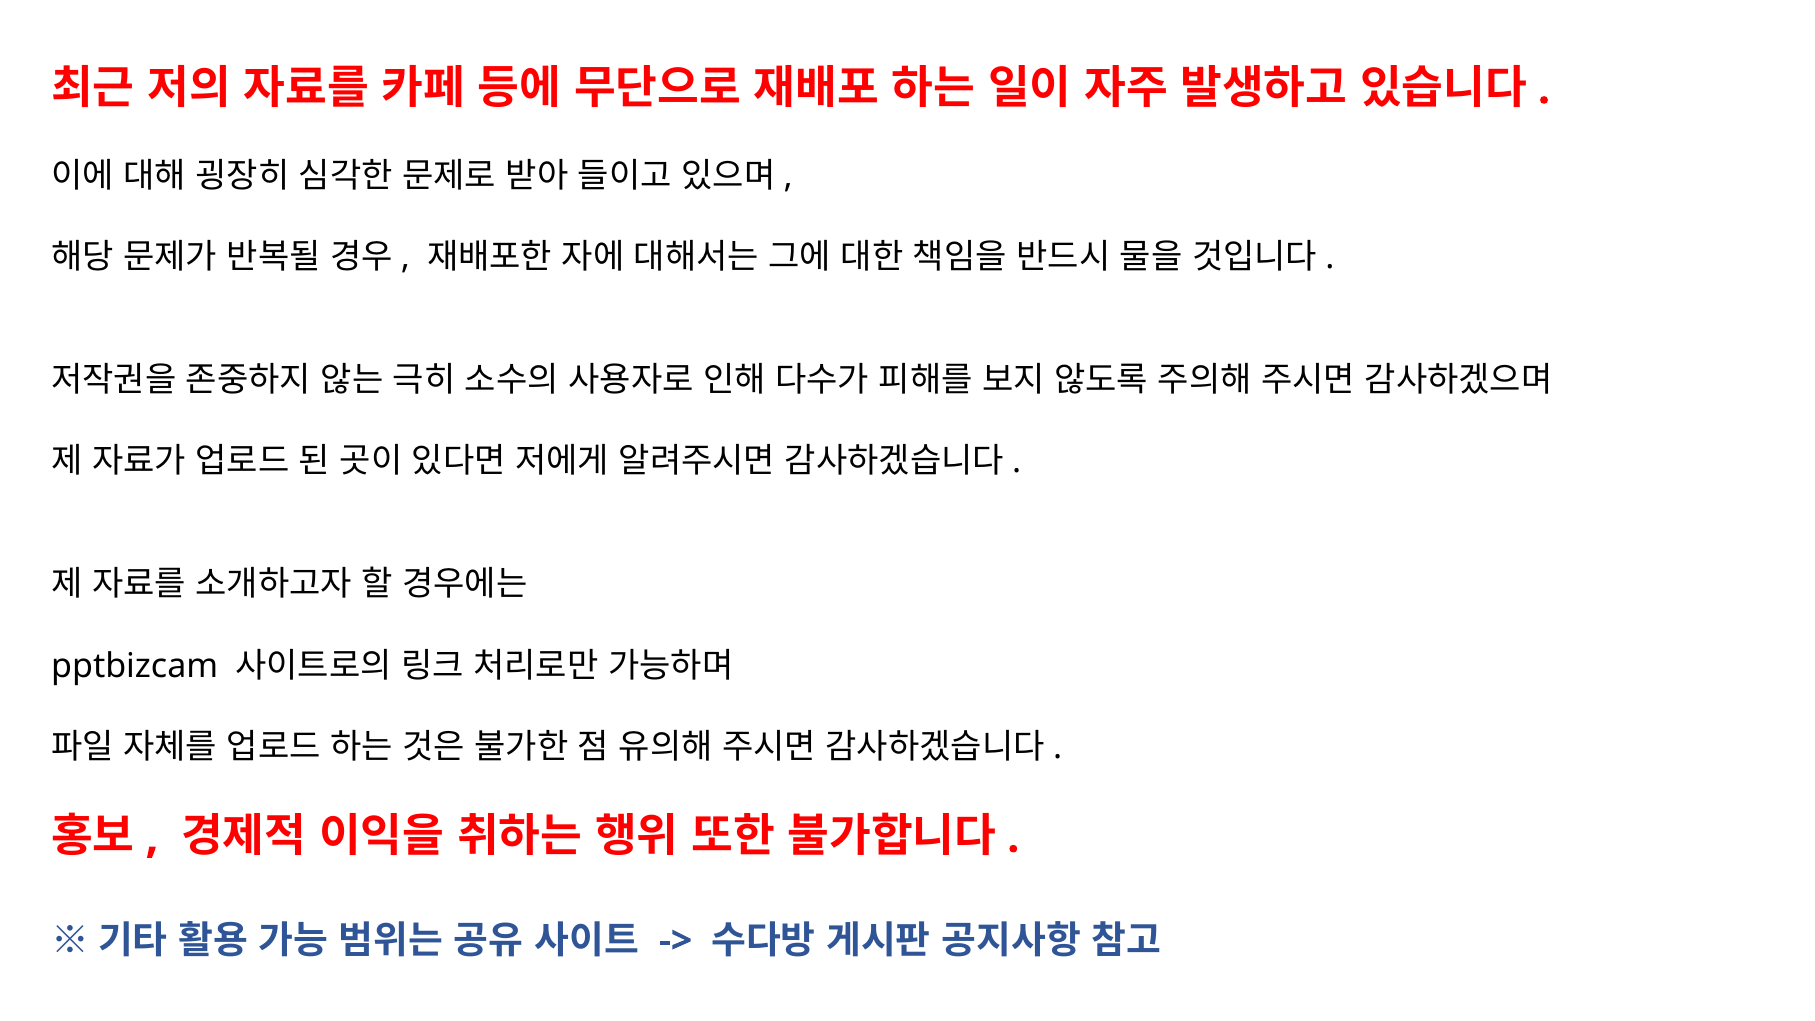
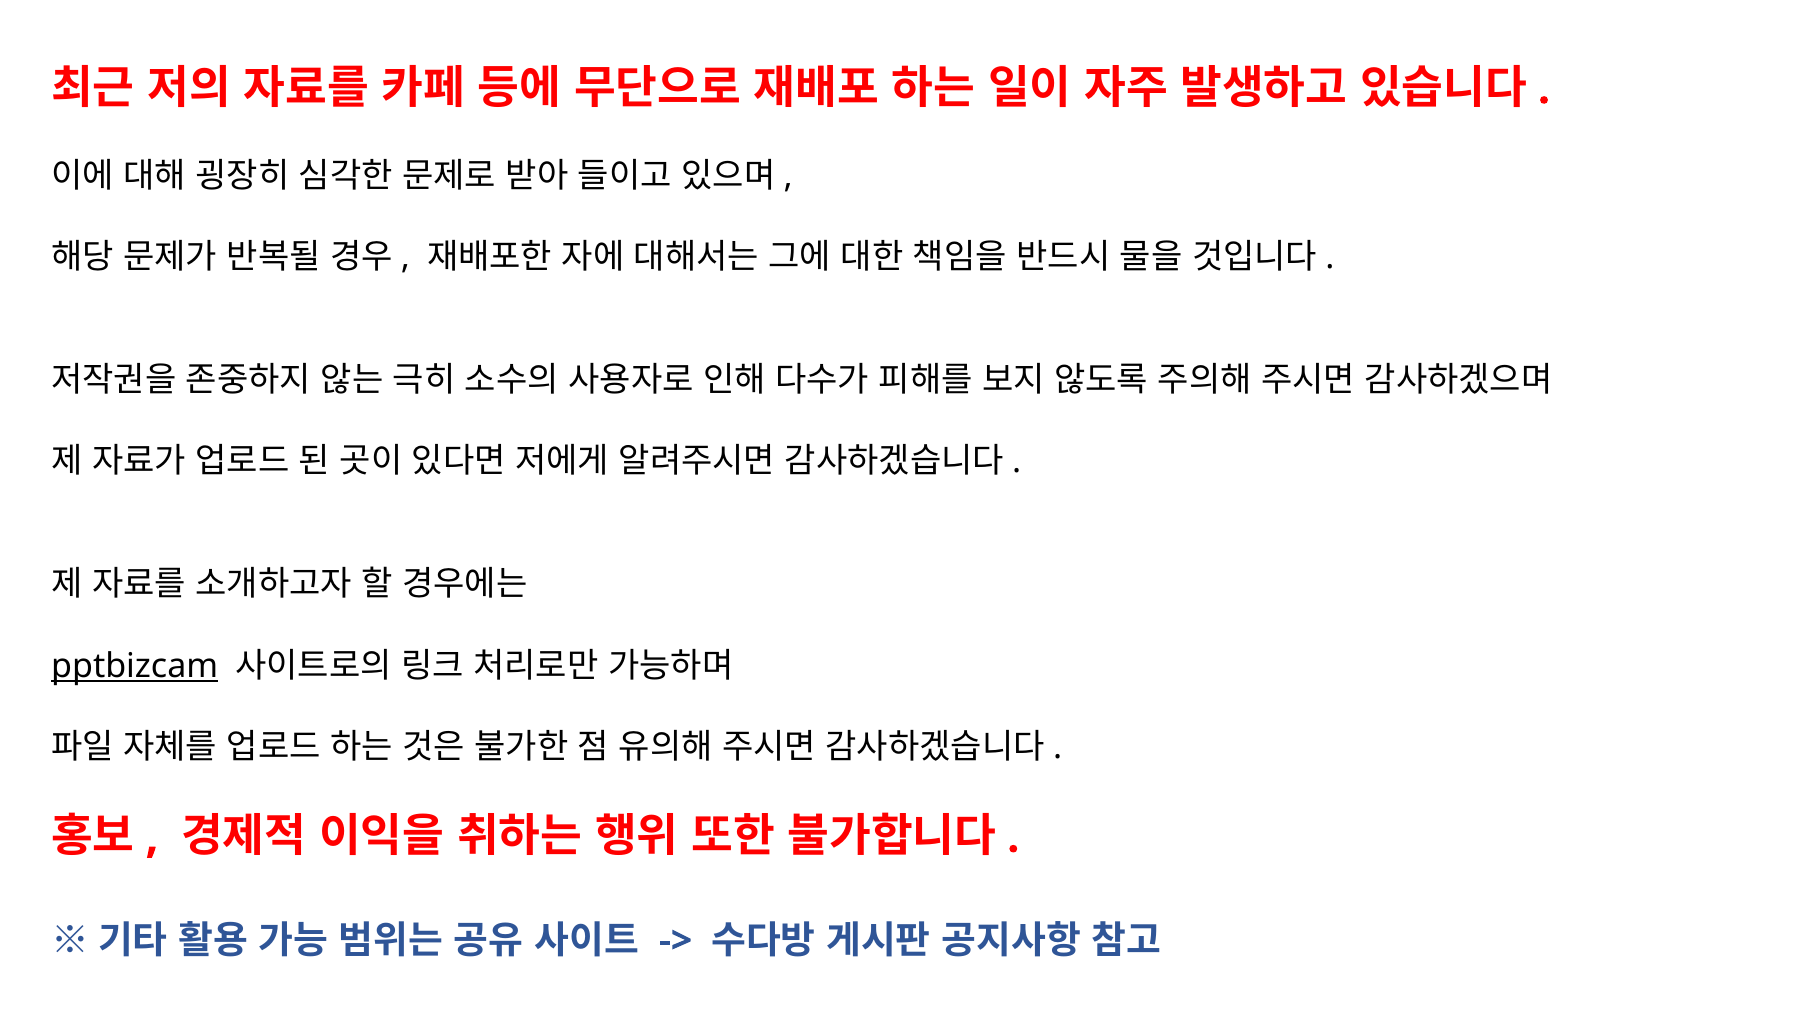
pptbizcam underline: none -> present
